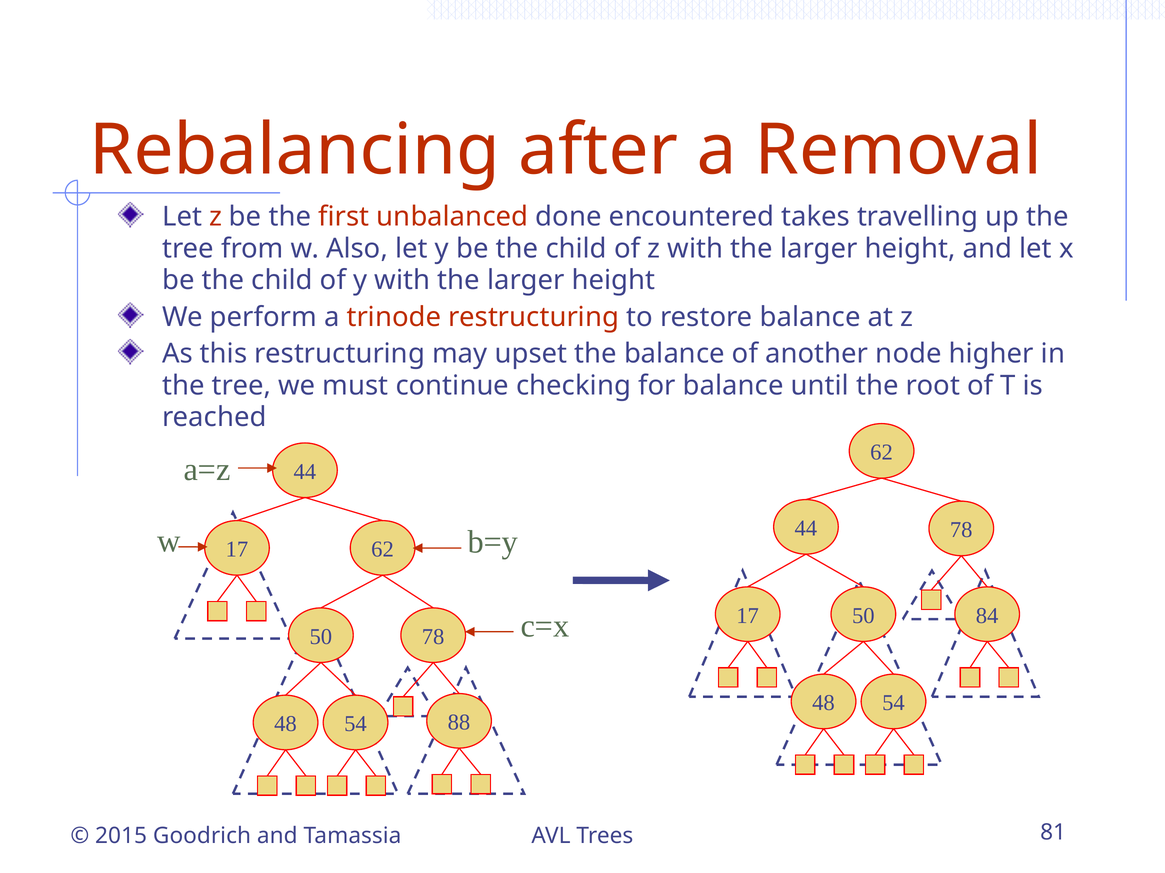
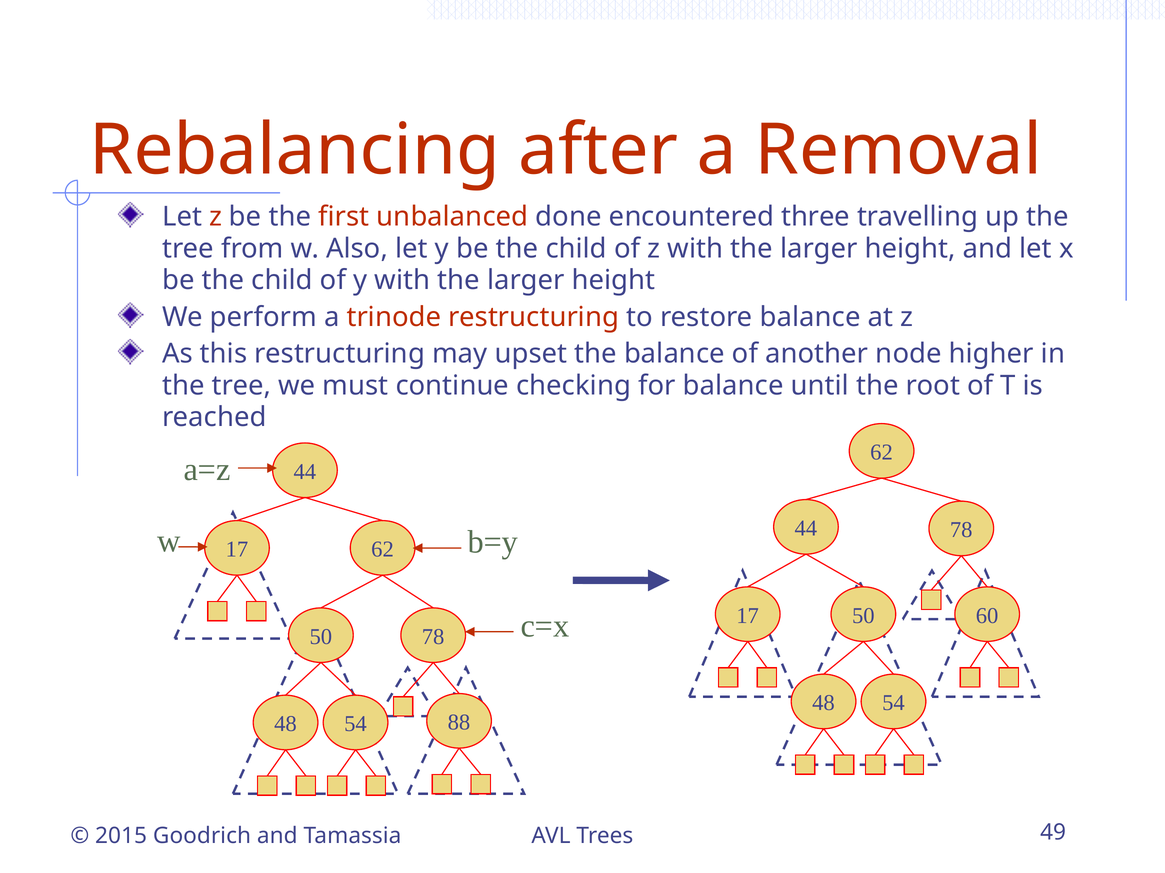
takes: takes -> three
84: 84 -> 60
81: 81 -> 49
